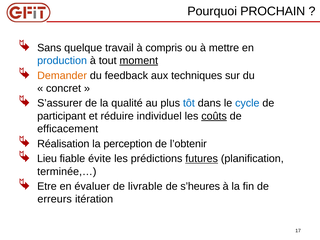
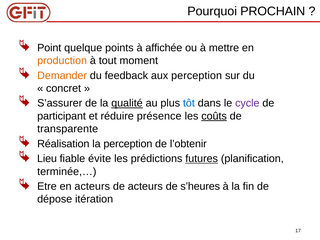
Sans: Sans -> Point
travail: travail -> points
compris: compris -> affichée
production colour: blue -> orange
moment underline: present -> none
aux techniques: techniques -> perception
qualité underline: none -> present
cycle colour: blue -> purple
individuel: individuel -> présence
efficacement: efficacement -> transparente
en évaluer: évaluer -> acteurs
de livrable: livrable -> acteurs
erreurs: erreurs -> dépose
